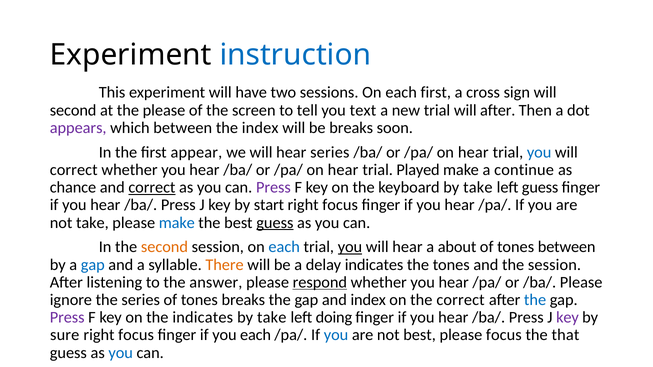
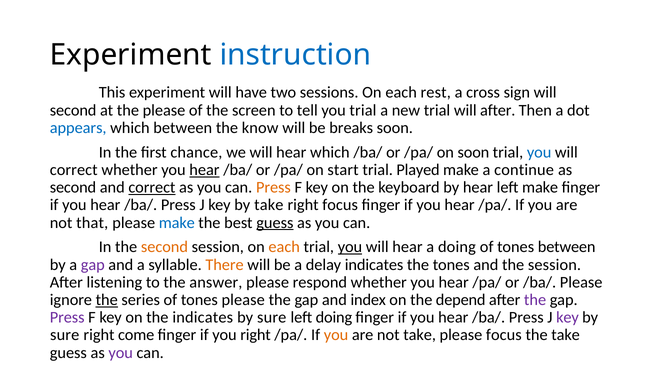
each first: first -> rest
you text: text -> trial
appears colour: purple -> blue
the index: index -> know
appear: appear -> chance
hear series: series -> which
hear at (473, 152): hear -> soon
hear at (204, 170) underline: none -> present
hear at (343, 170): hear -> start
chance at (73, 188): chance -> second
Press at (273, 188) colour: purple -> orange
keyboard by take: take -> hear
left guess: guess -> make
by start: start -> take
not take: take -> that
each at (284, 247) colour: blue -> orange
a about: about -> doing
gap at (93, 265) colour: blue -> purple
respond underline: present -> none
the at (107, 300) underline: none -> present
tones breaks: breaks -> please
the correct: correct -> depend
the at (535, 300) colour: blue -> purple
take at (272, 318): take -> sure
focus at (136, 335): focus -> come
you each: each -> right
you at (336, 335) colour: blue -> orange
not best: best -> take
the that: that -> take
you at (121, 353) colour: blue -> purple
